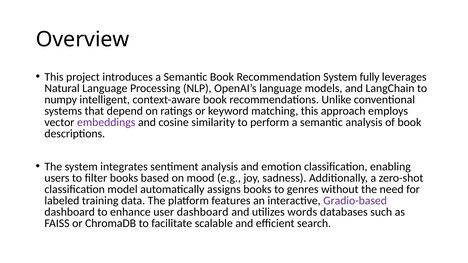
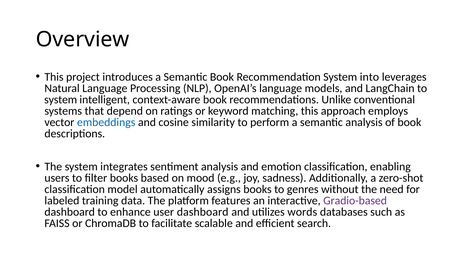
fully: fully -> into
numpy at (61, 100): numpy -> system
embeddings colour: purple -> blue
